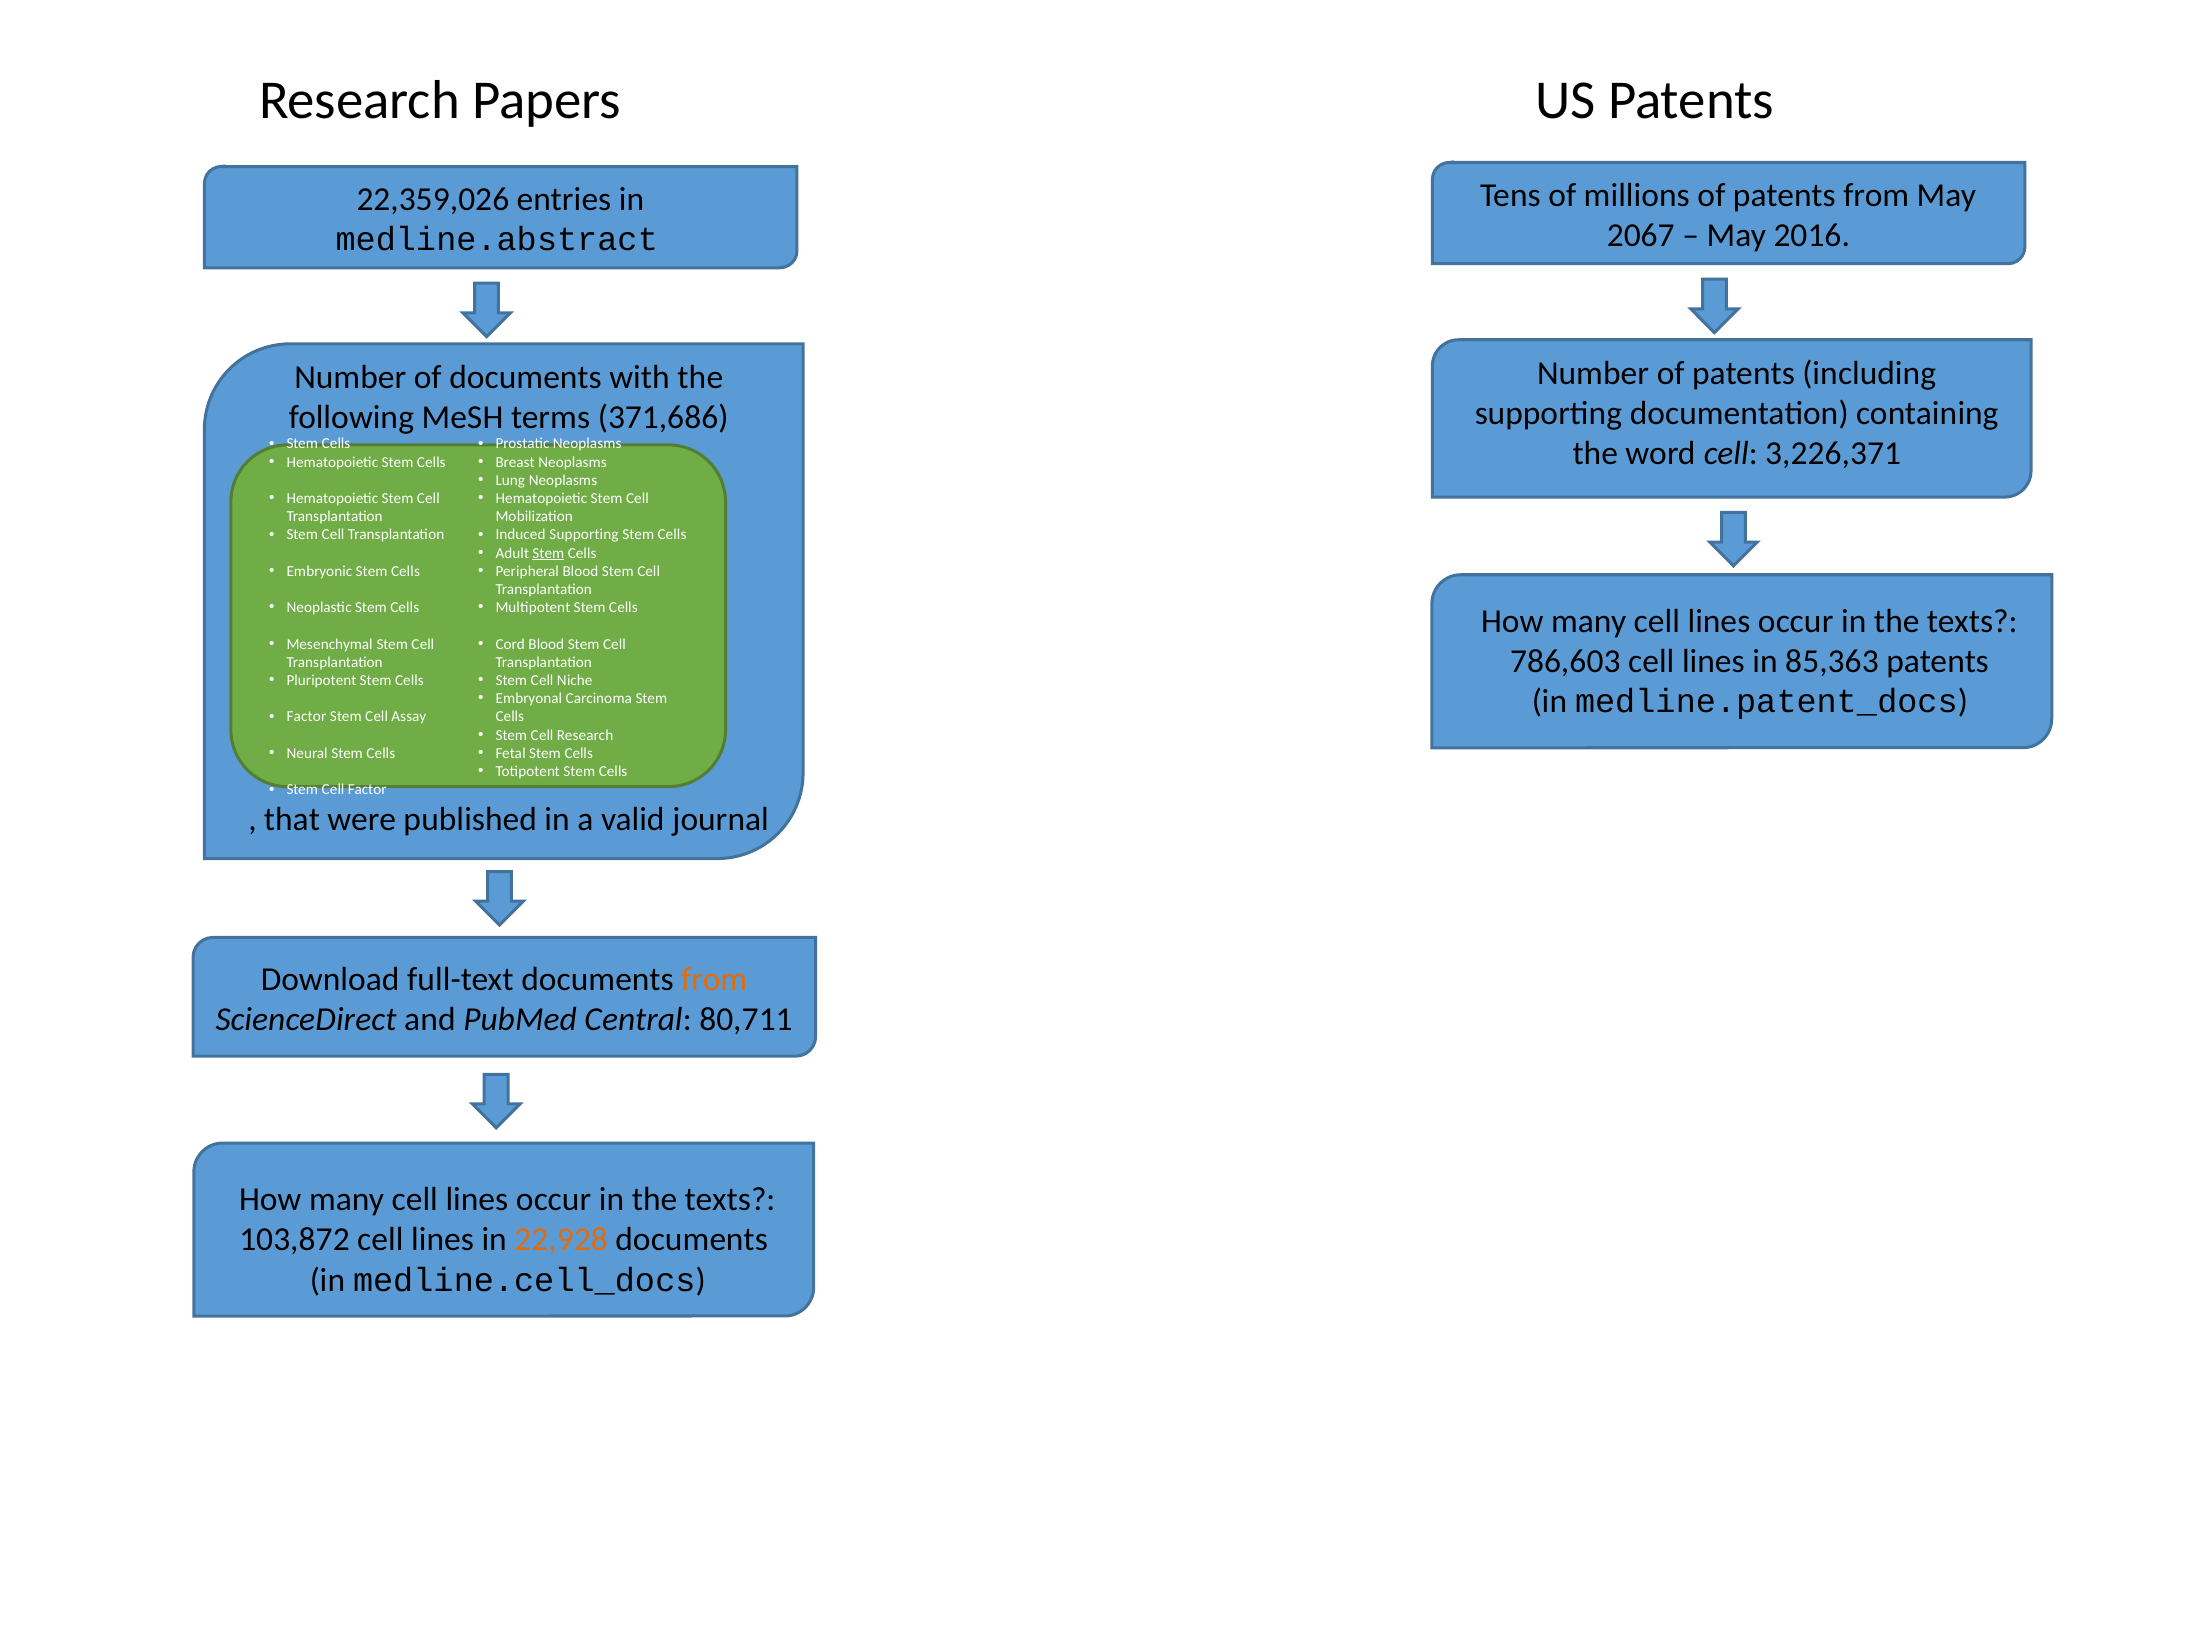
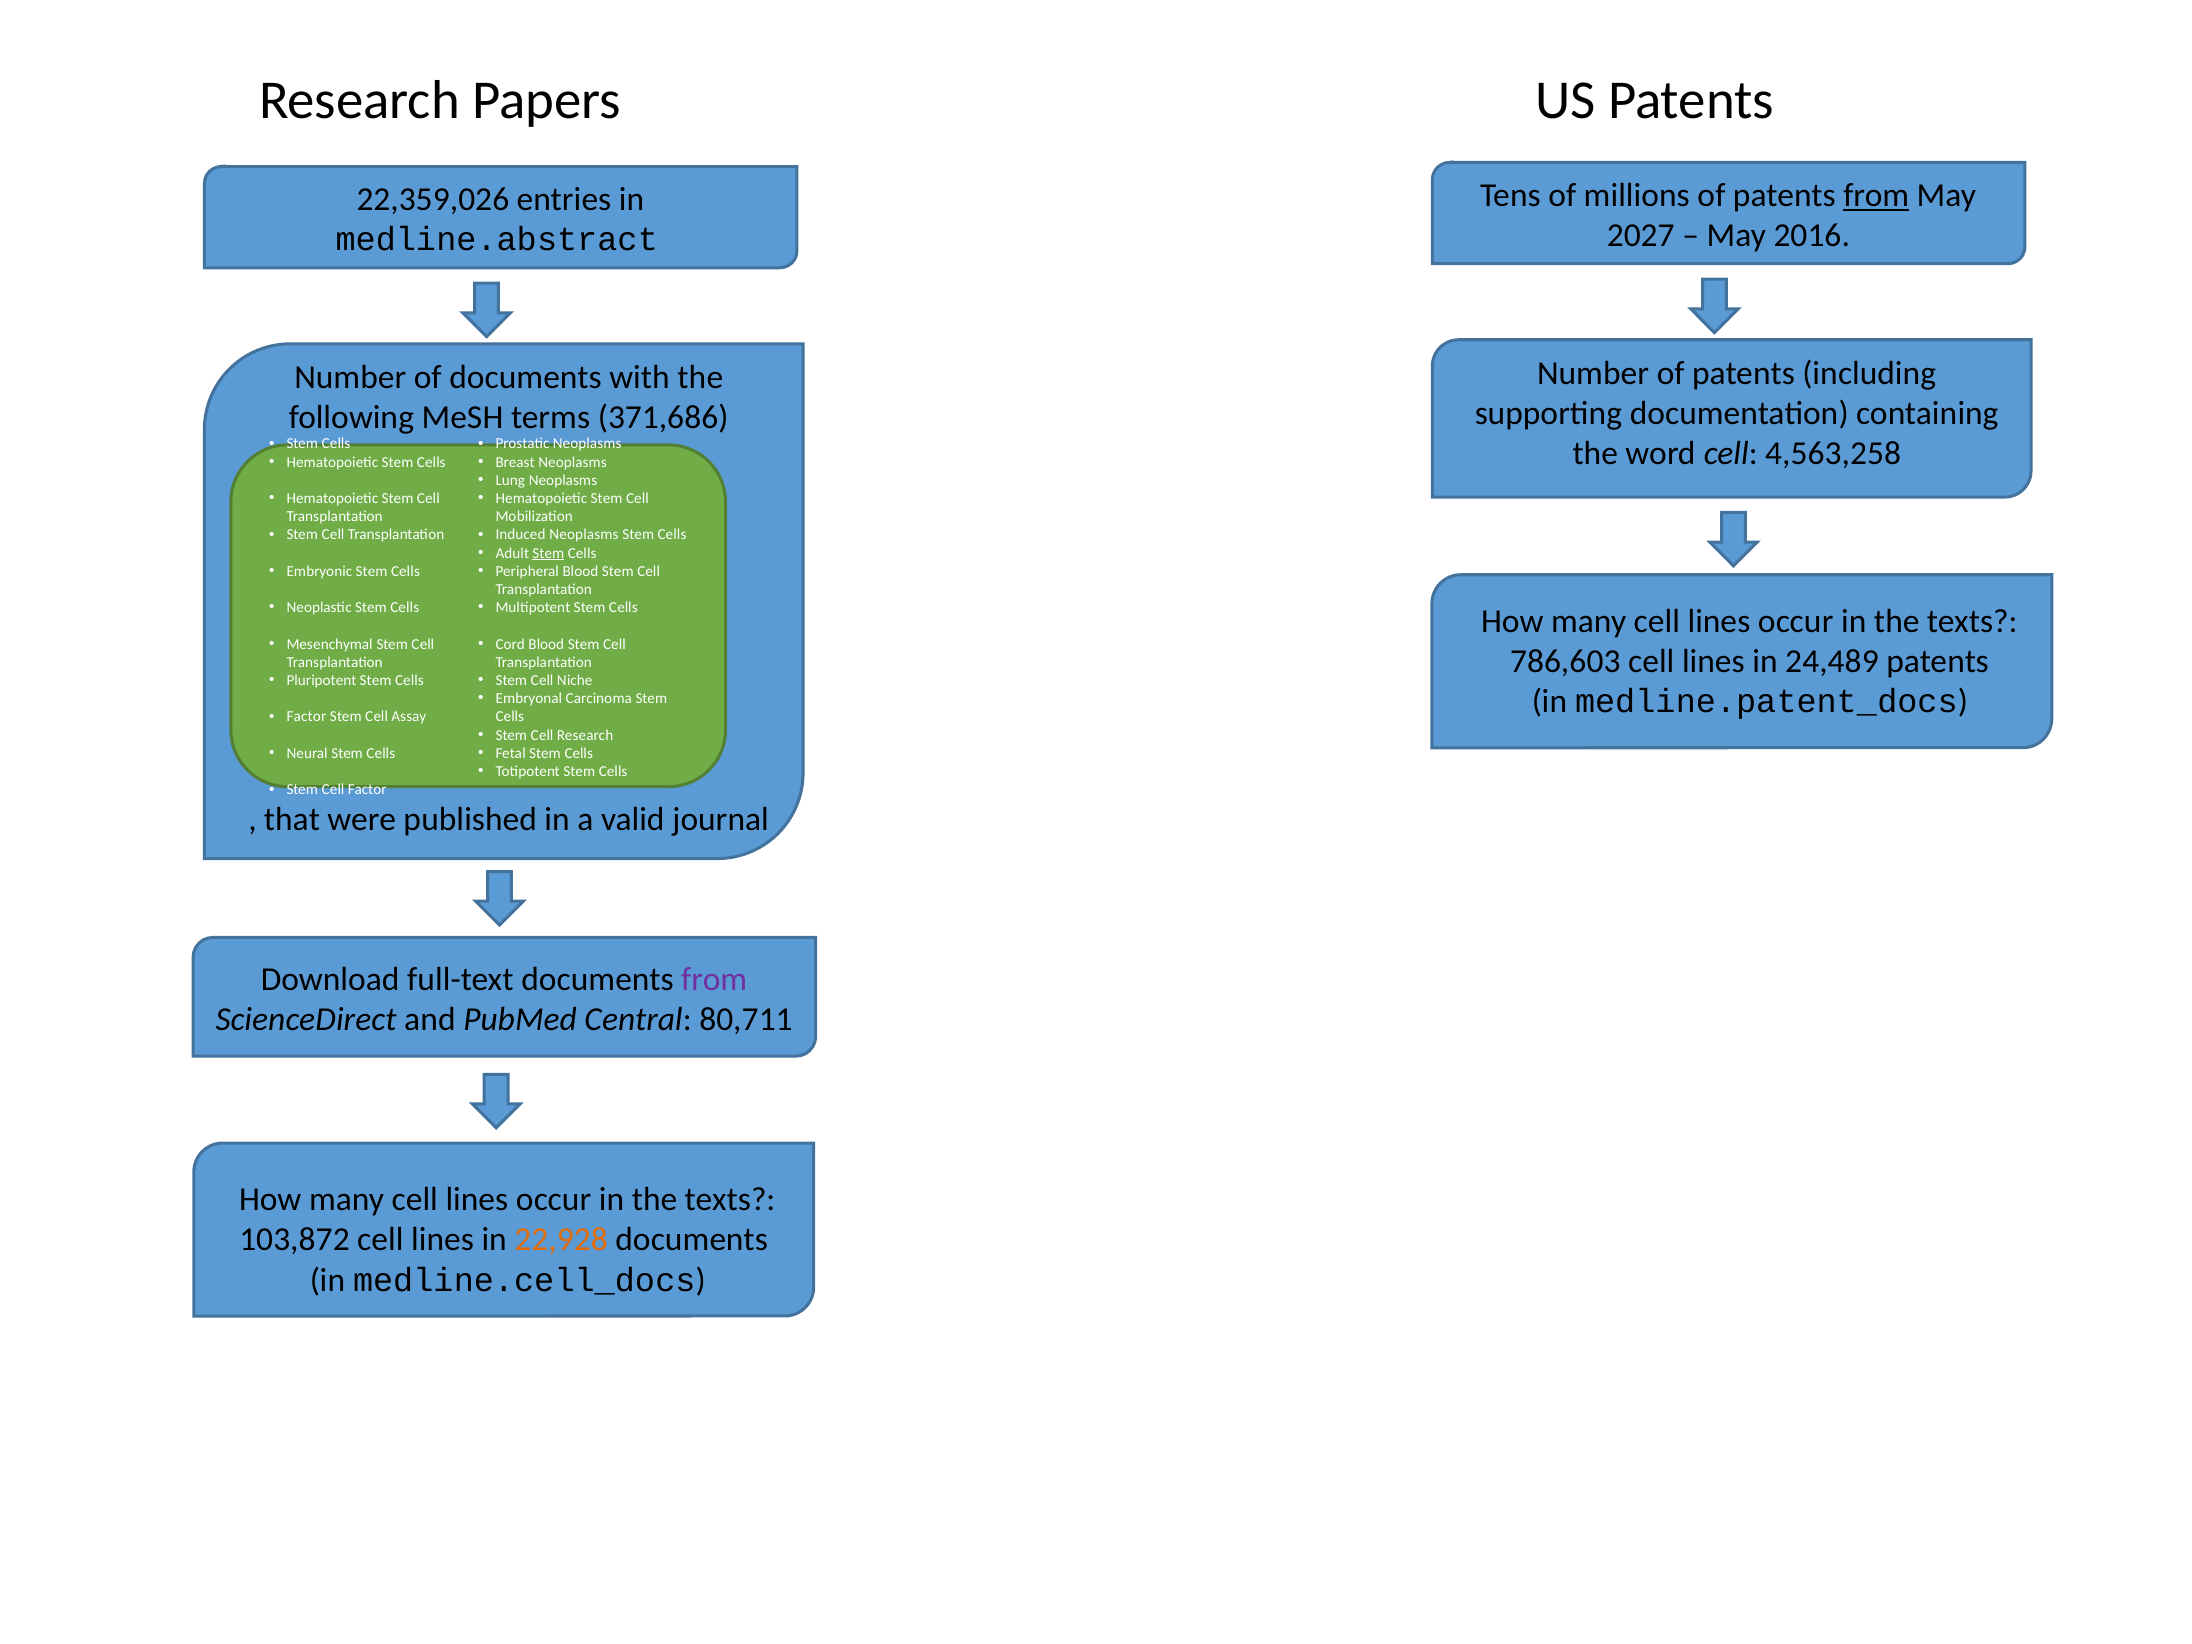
from at (1876, 195) underline: none -> present
2067: 2067 -> 2027
3,226,371: 3,226,371 -> 4,563,258
Induced Supporting: Supporting -> Neoplasms
85,363: 85,363 -> 24,489
from at (714, 979) colour: orange -> purple
